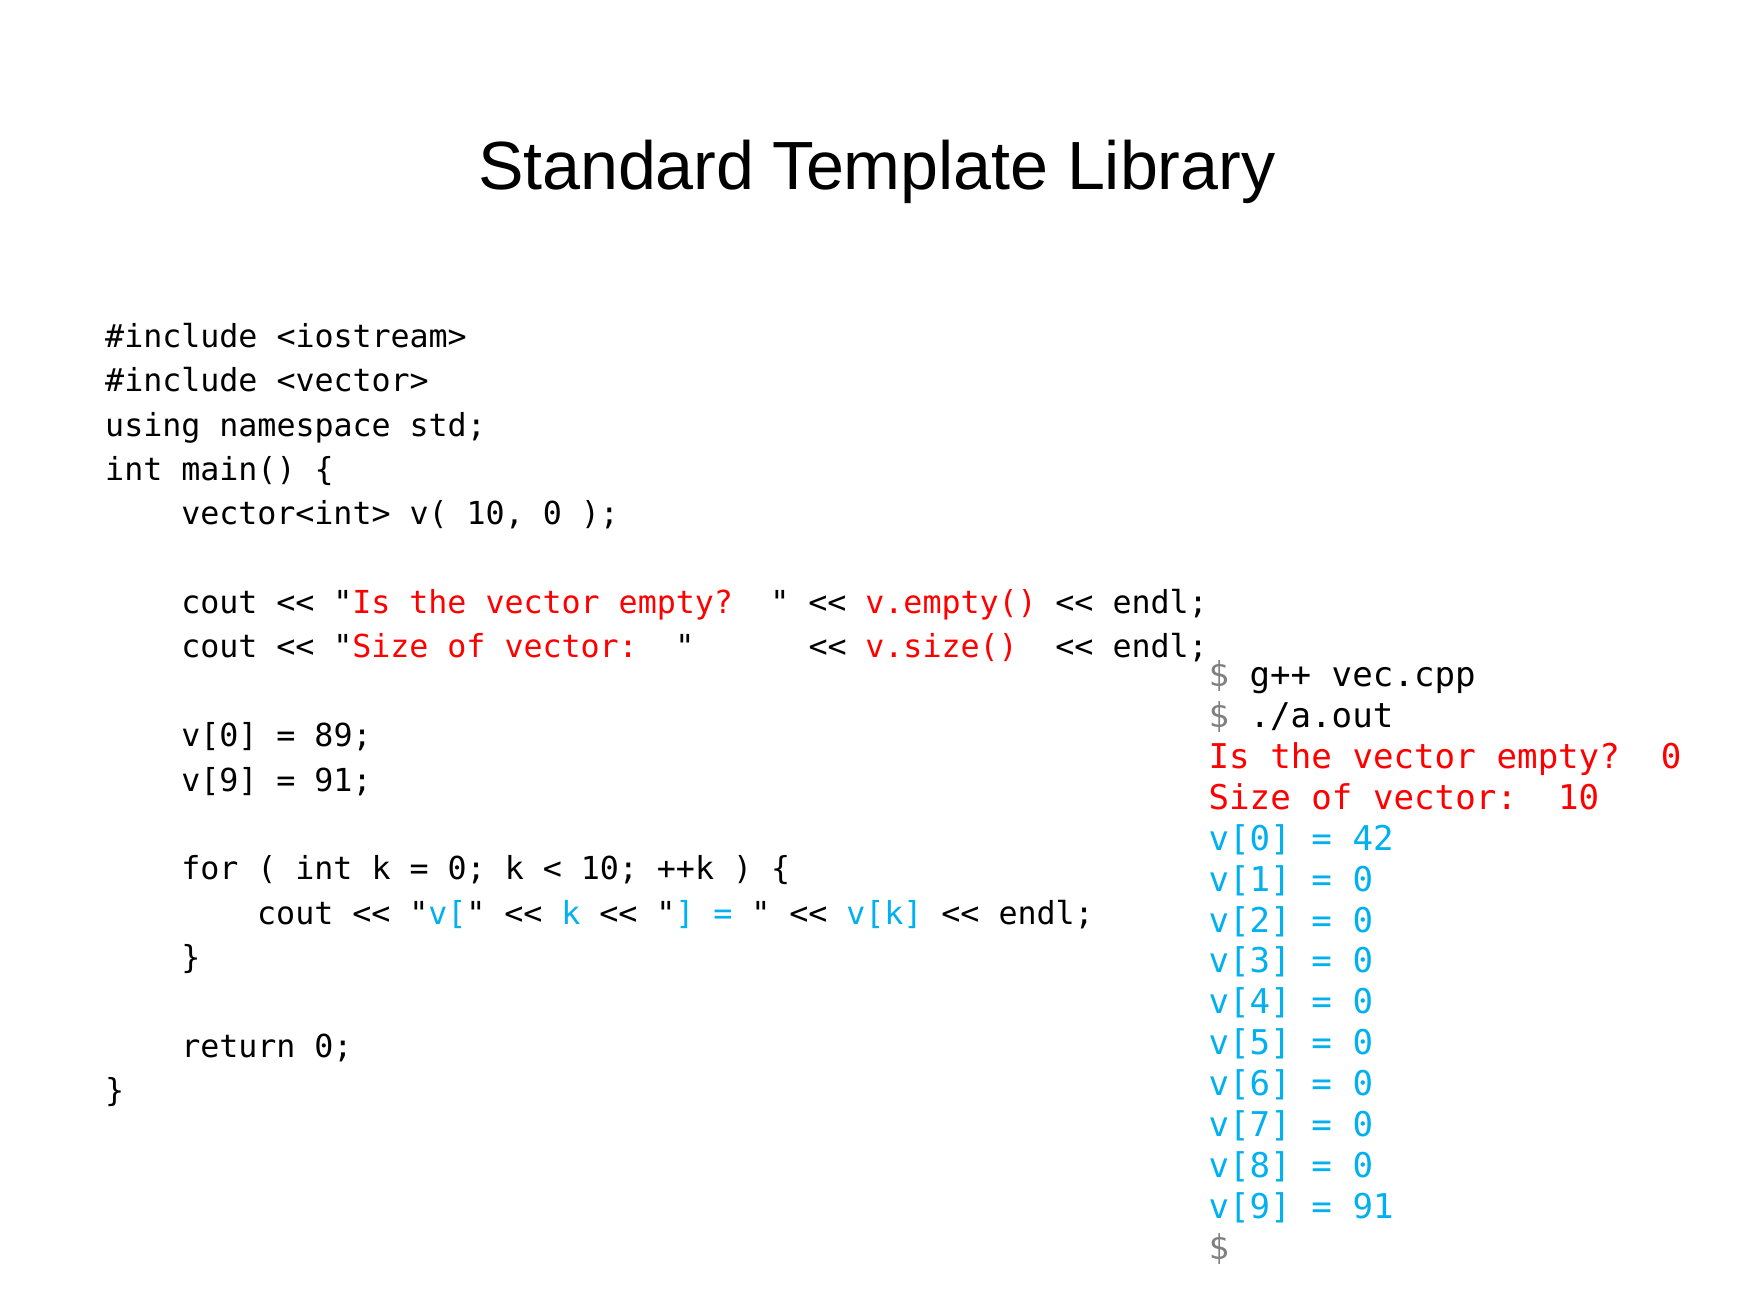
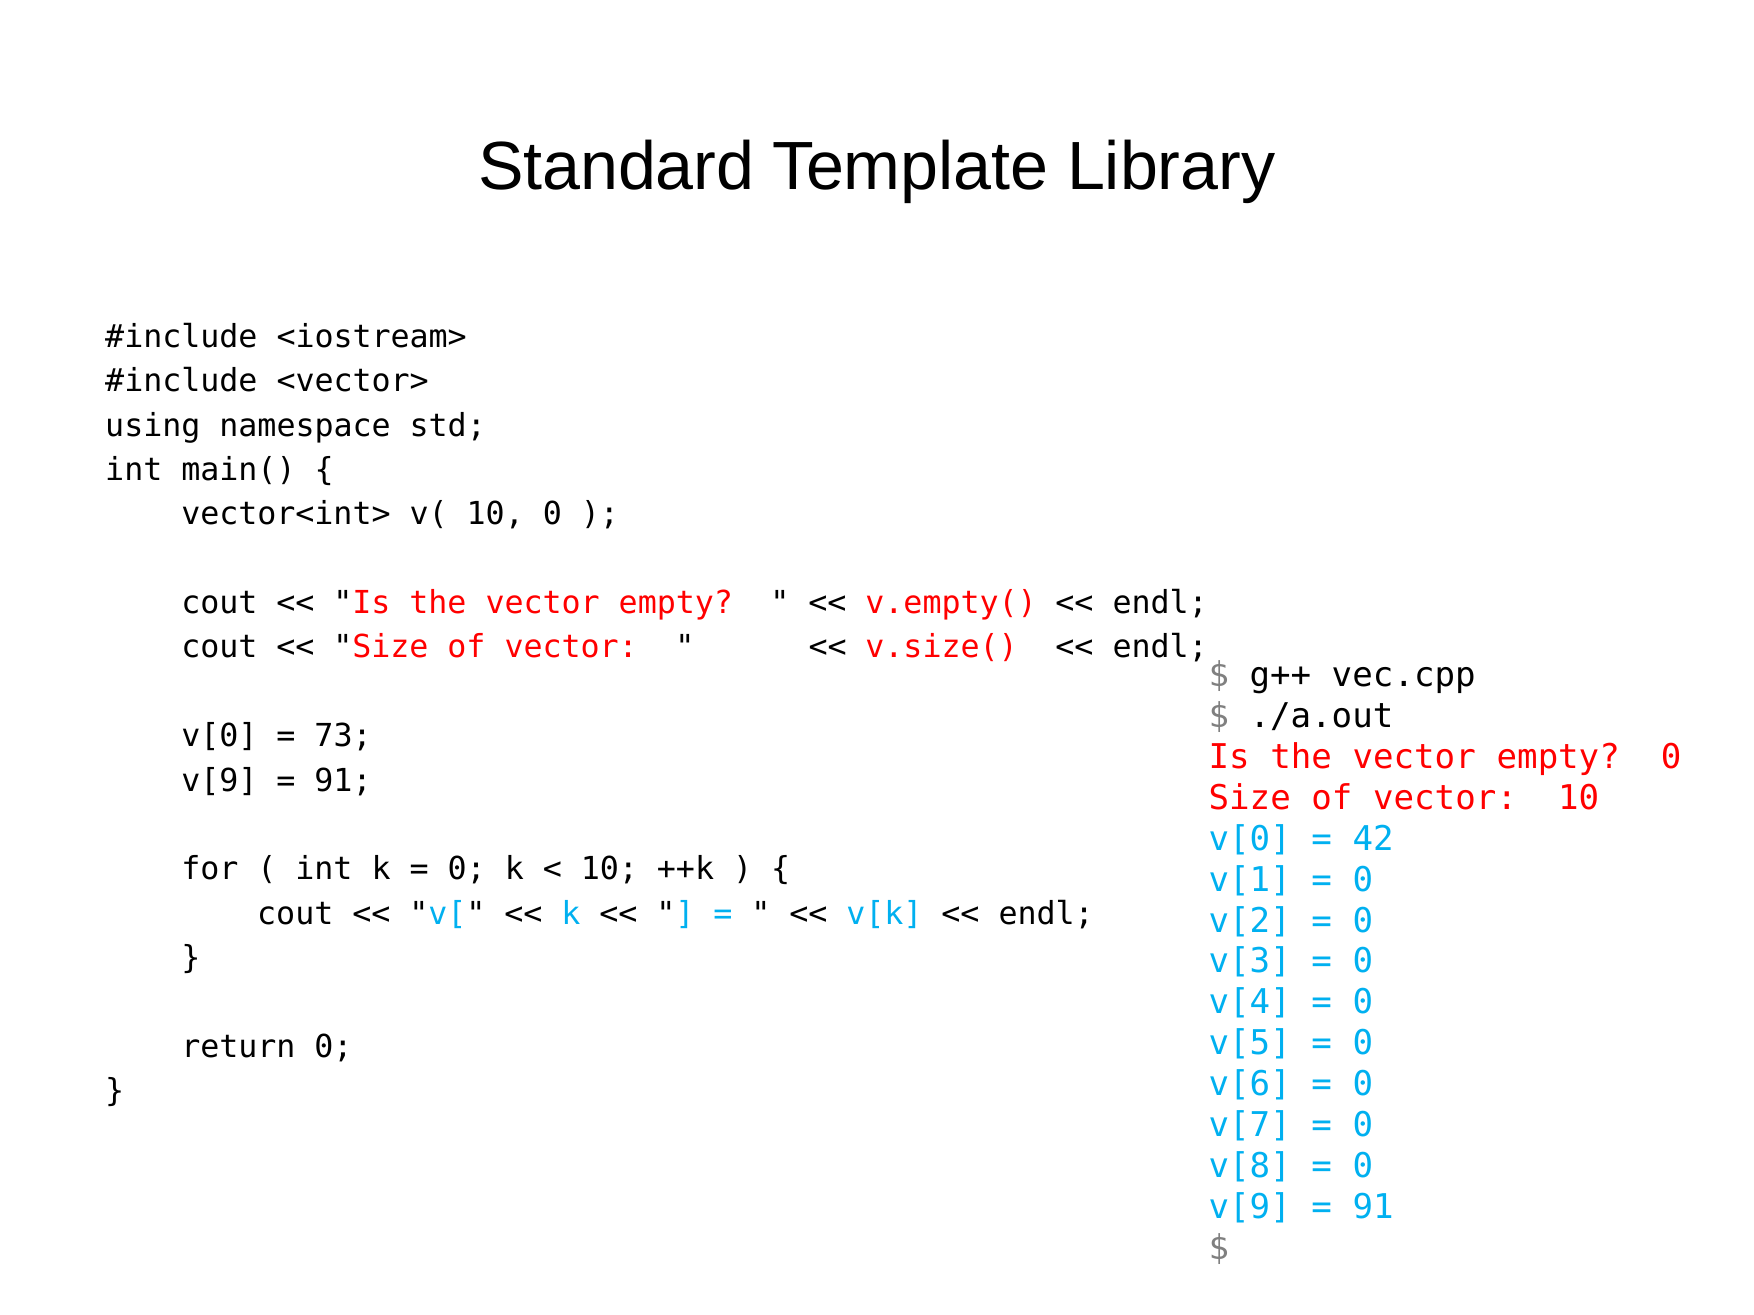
89: 89 -> 73
